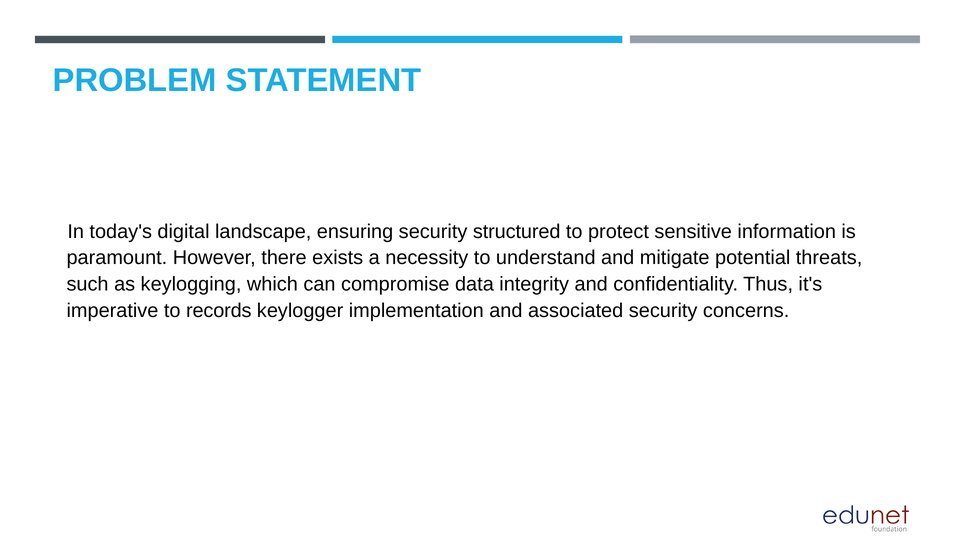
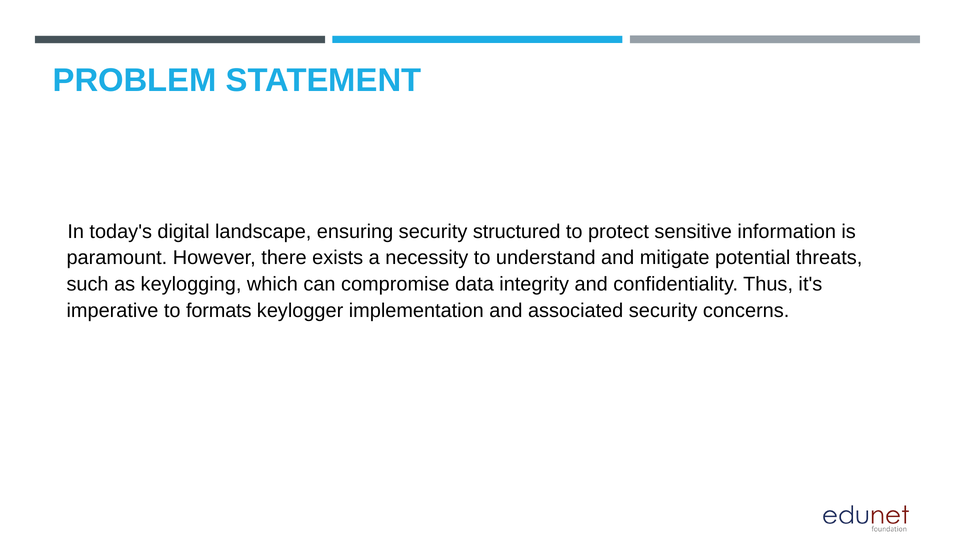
records: records -> formats
